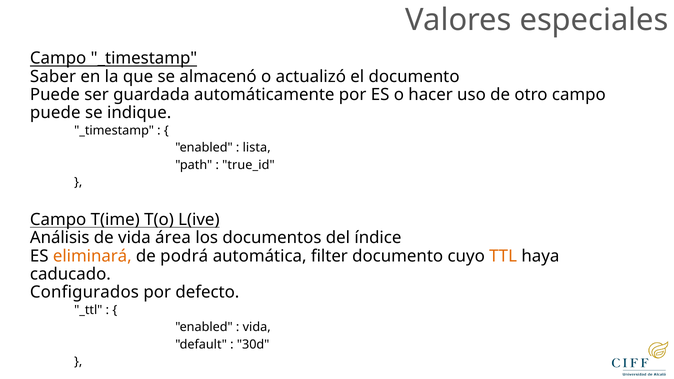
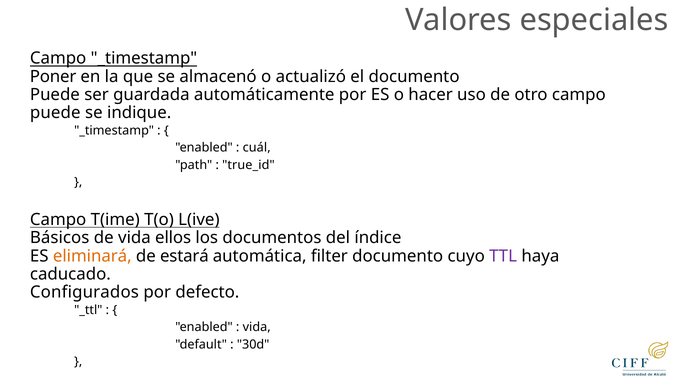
Saber: Saber -> Poner
lista: lista -> cuál
Análisis: Análisis -> Básicos
área: área -> ellos
podrá: podrá -> estará
TTL colour: orange -> purple
